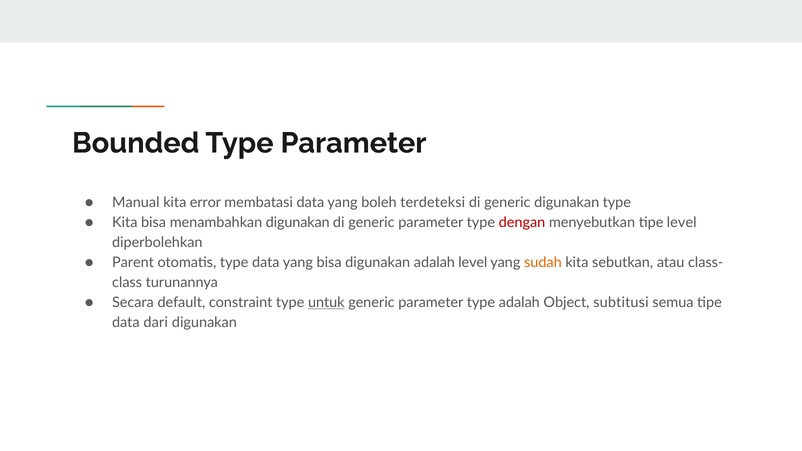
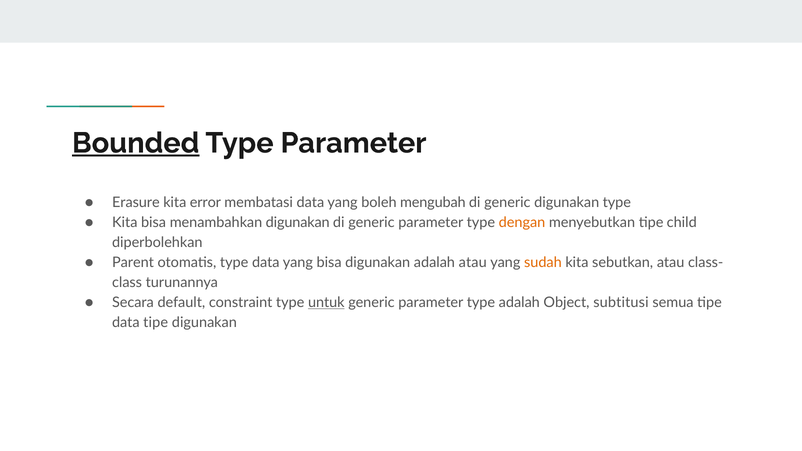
Bounded underline: none -> present
Manual: Manual -> Erasure
terdeteksi: terdeteksi -> mengubah
dengan colour: red -> orange
tipe level: level -> child
adalah level: level -> atau
data dari: dari -> tipe
